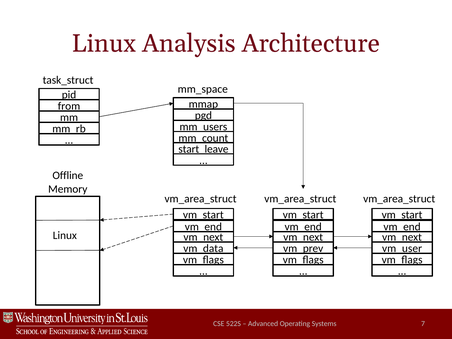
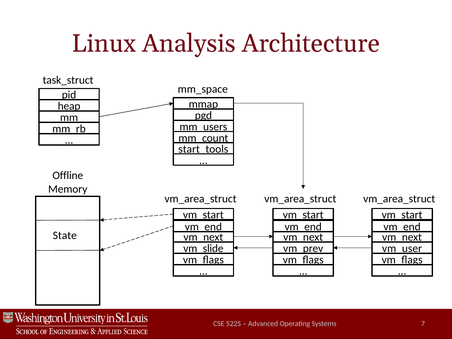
from: from -> heap
start_leave: start_leave -> start_tools
Linux at (65, 236): Linux -> State
vm_data: vm_data -> vm_slide
